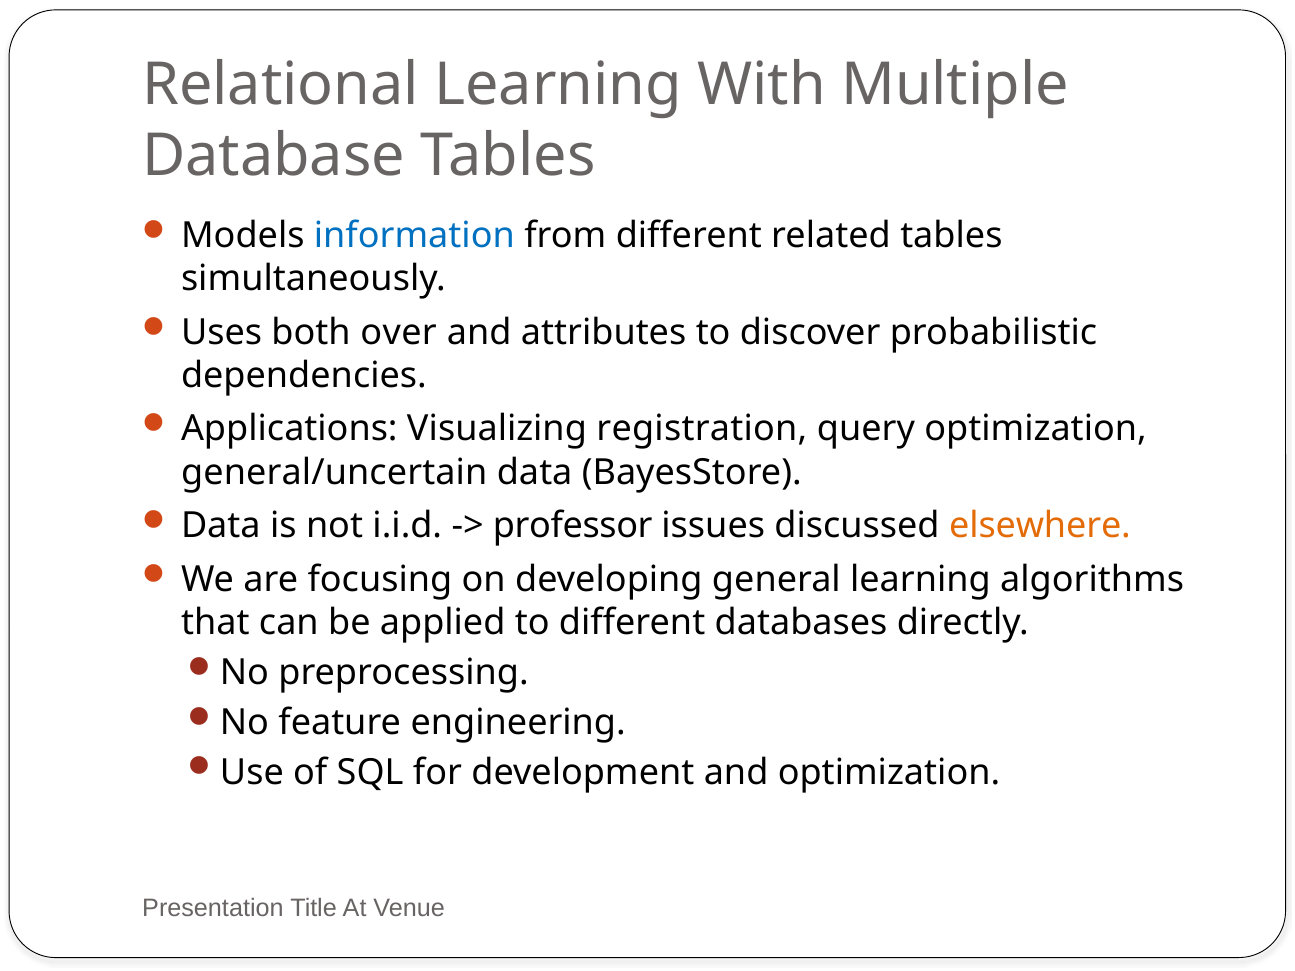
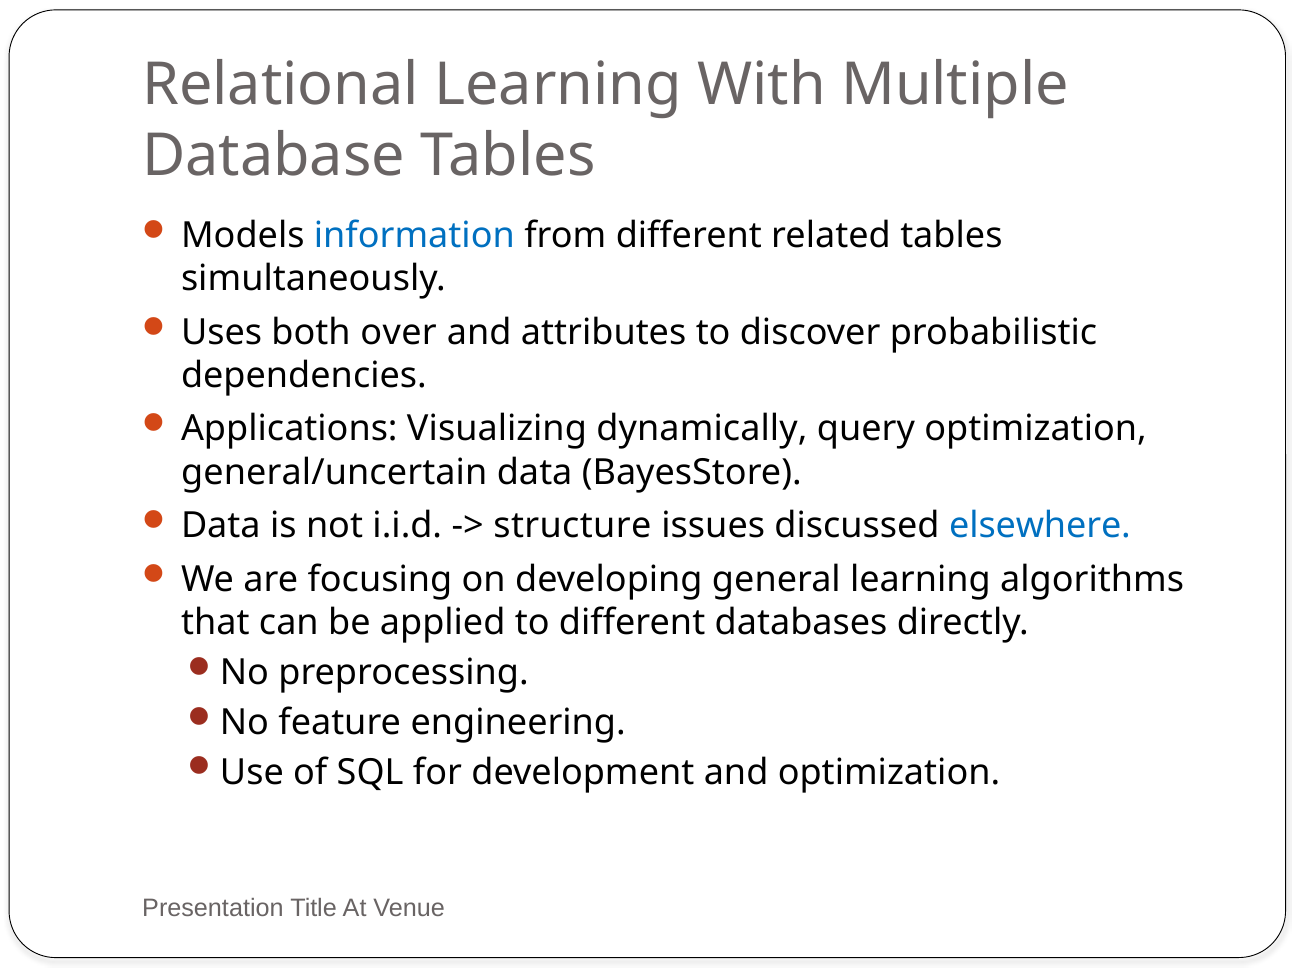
registration: registration -> dynamically
professor: professor -> structure
elsewhere colour: orange -> blue
